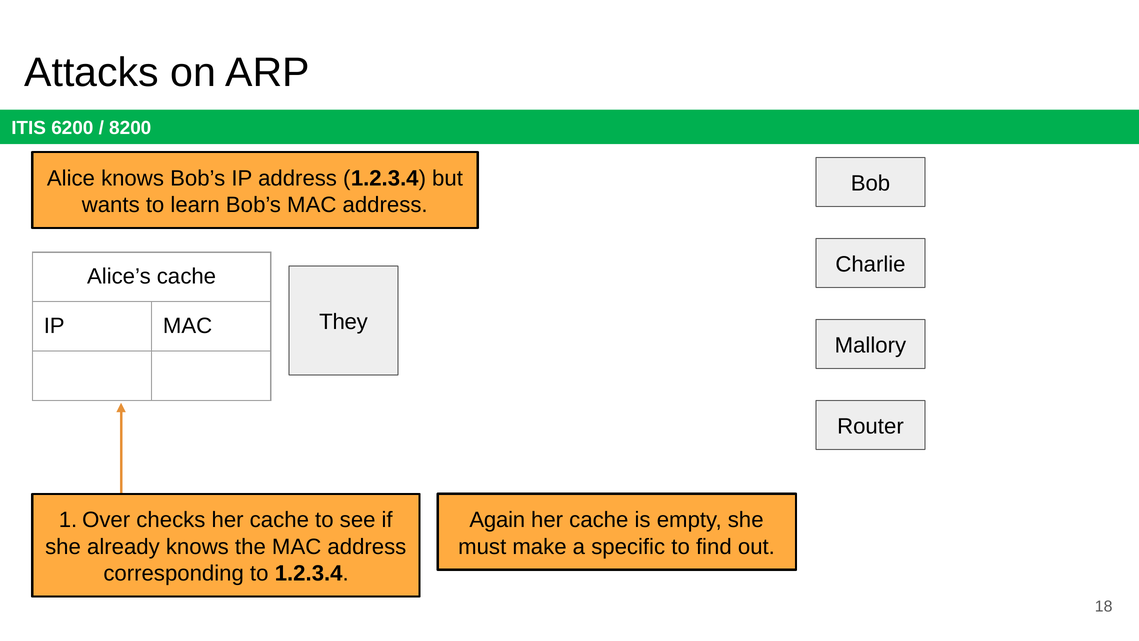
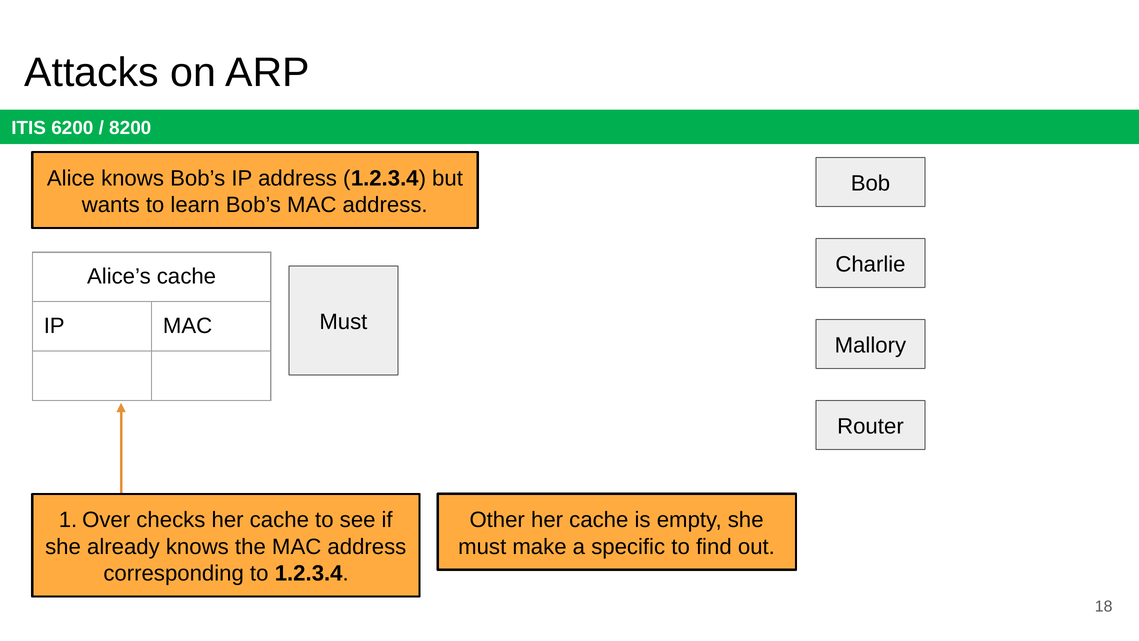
They at (344, 322): They -> Must
Again: Again -> Other
